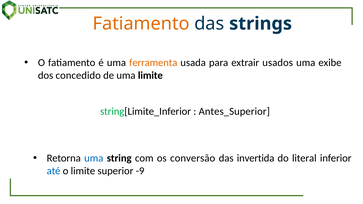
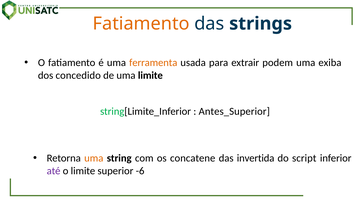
usados: usados -> podem
exibe: exibe -> exiba
uma at (94, 158) colour: blue -> orange
conversão: conversão -> concatene
literal: literal -> script
até colour: blue -> purple
-9: -9 -> -6
